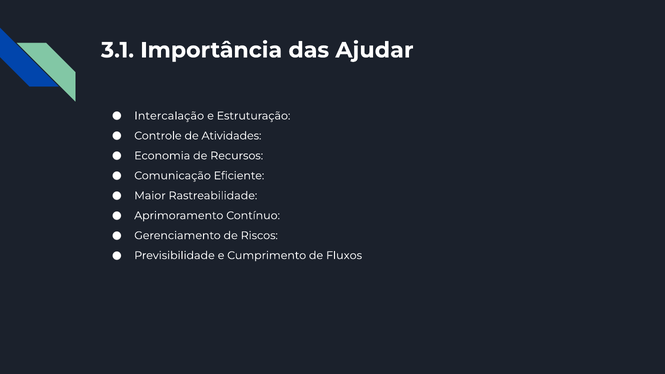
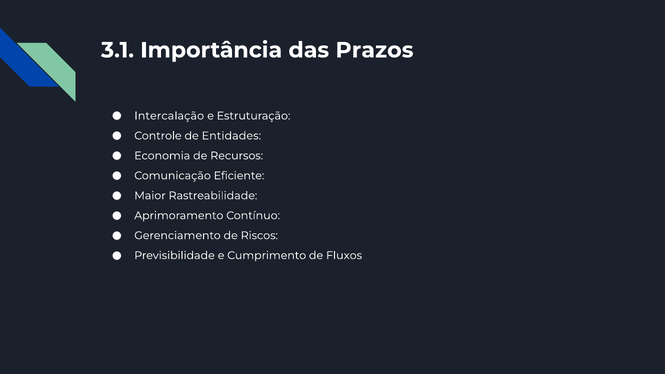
Ajudar: Ajudar -> Prazos
Atividades: Atividades -> Entidades
